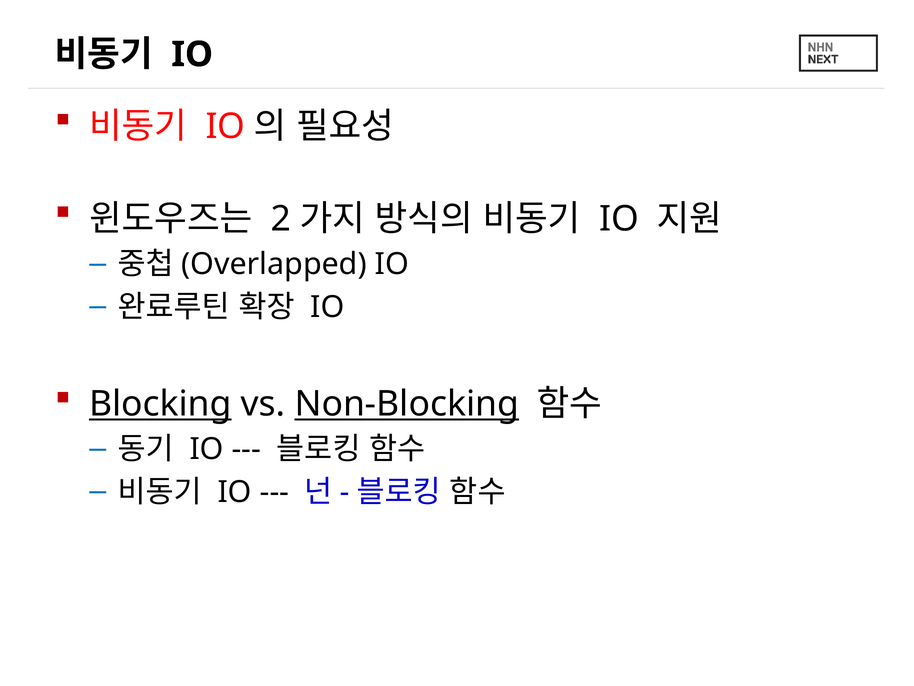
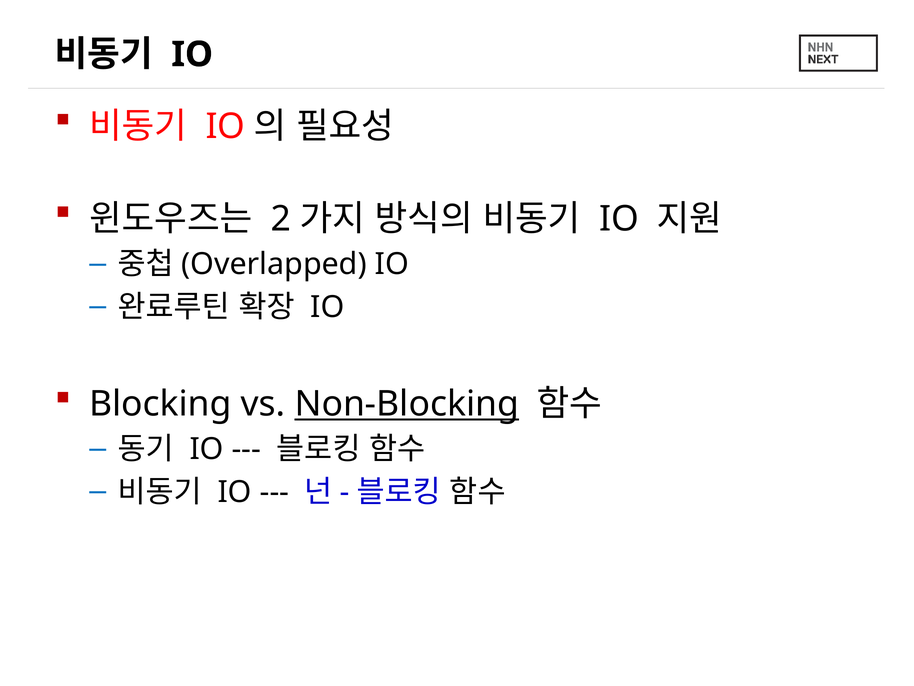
Blocking underline: present -> none
